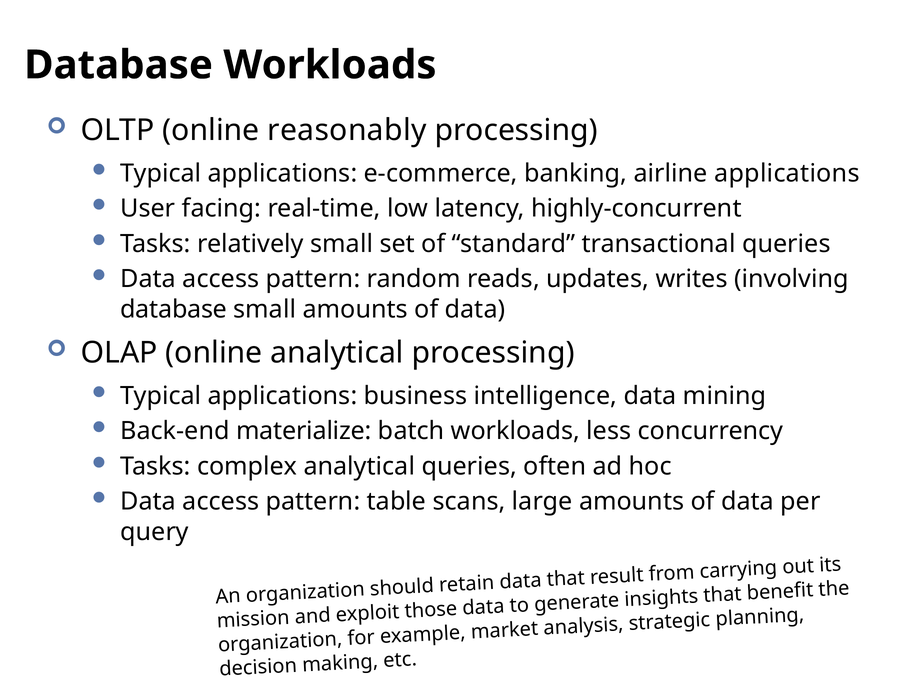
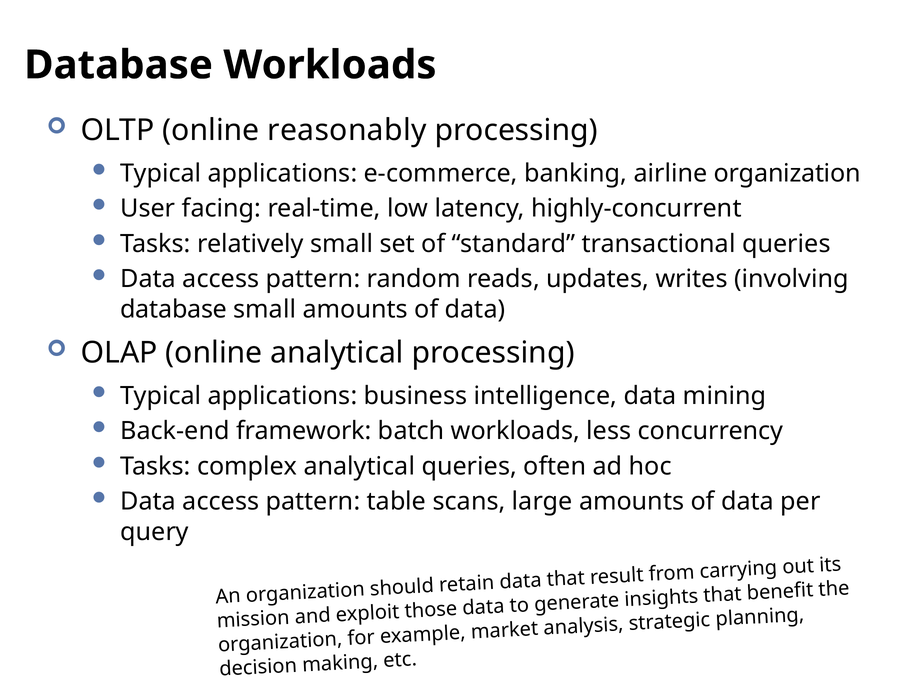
airline applications: applications -> organization
materialize: materialize -> framework
